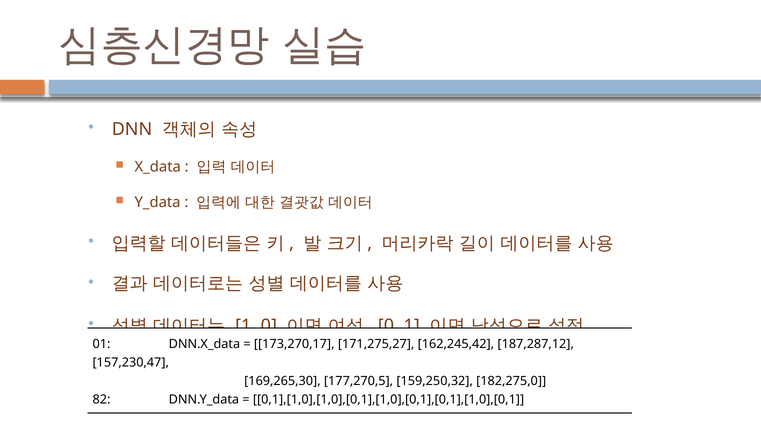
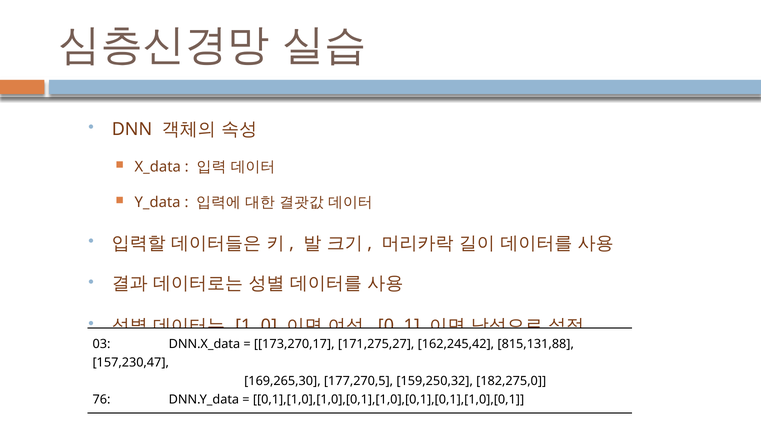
01: 01 -> 03
187,287,12: 187,287,12 -> 815,131,88
82: 82 -> 76
